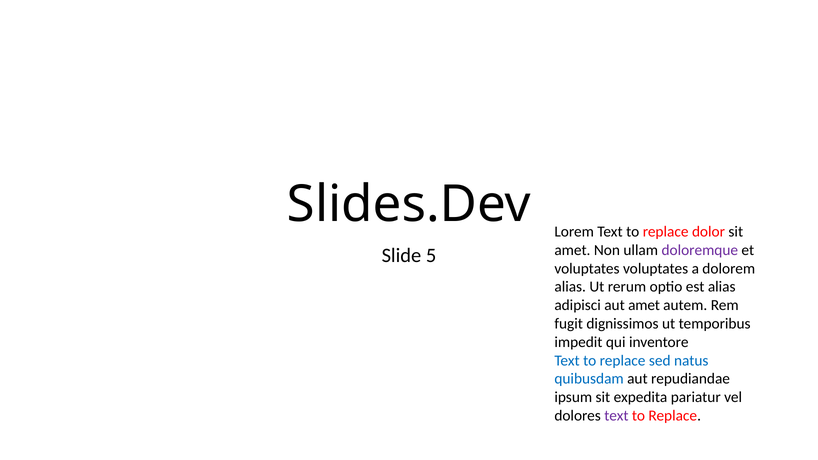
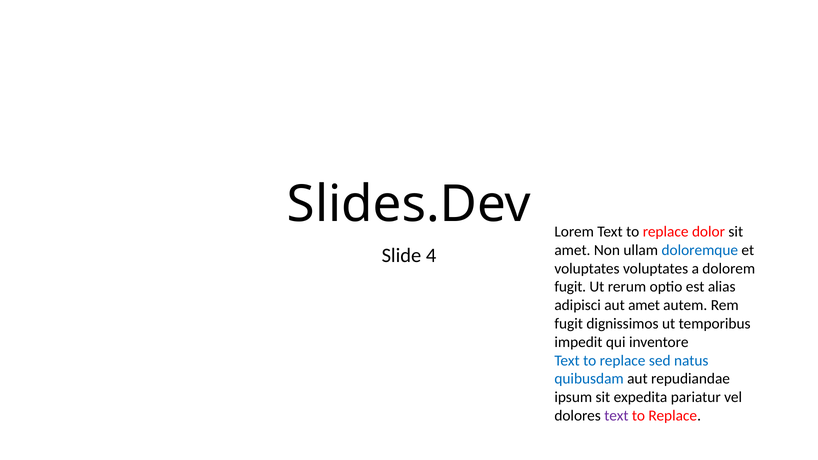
doloremque colour: purple -> blue
5: 5 -> 4
alias at (570, 287): alias -> fugit
